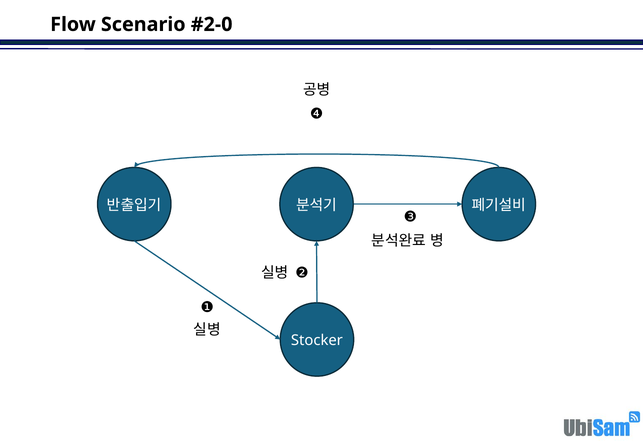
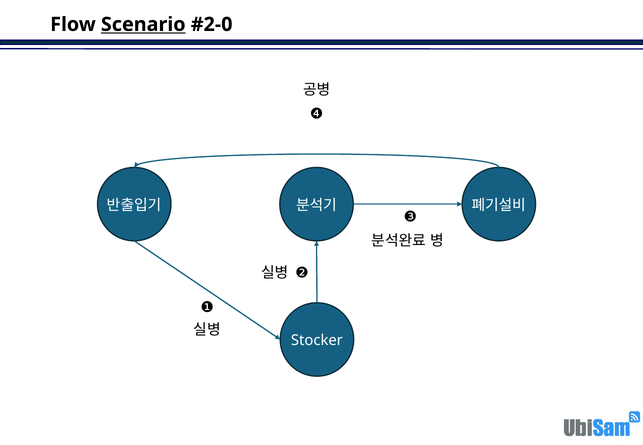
Scenario underline: none -> present
